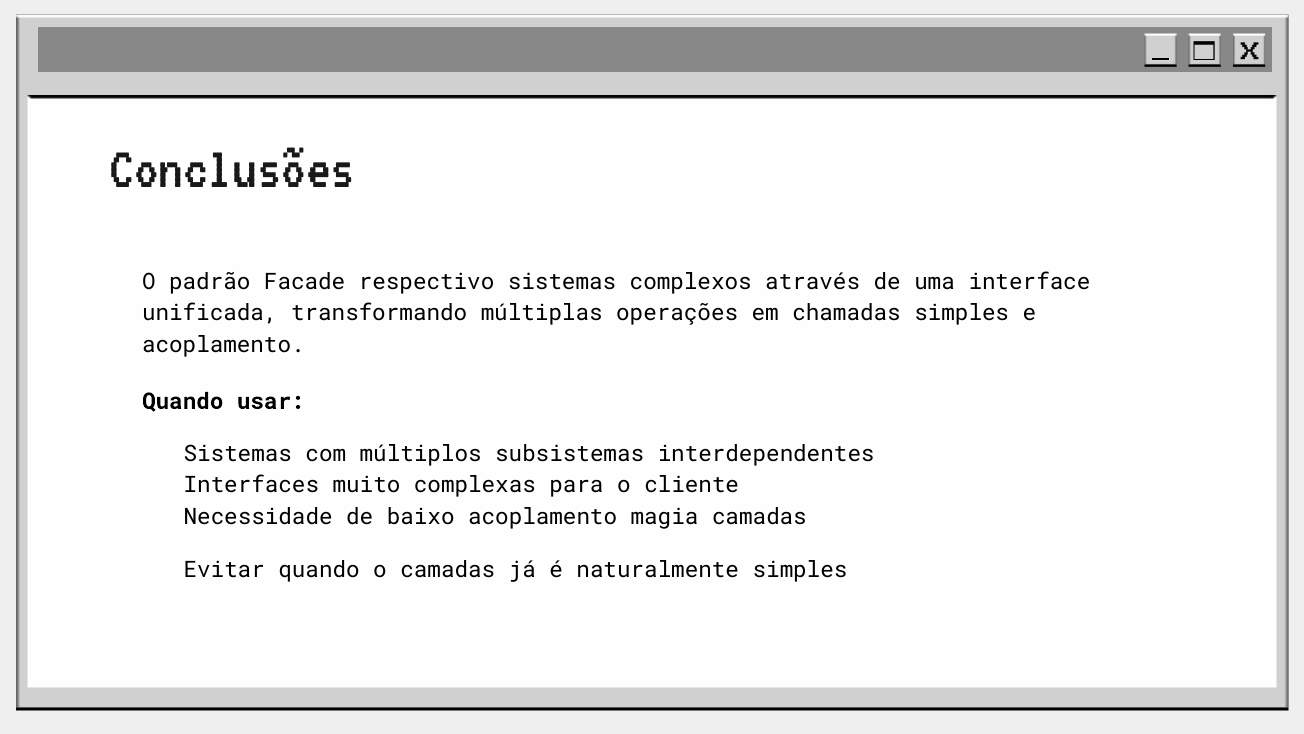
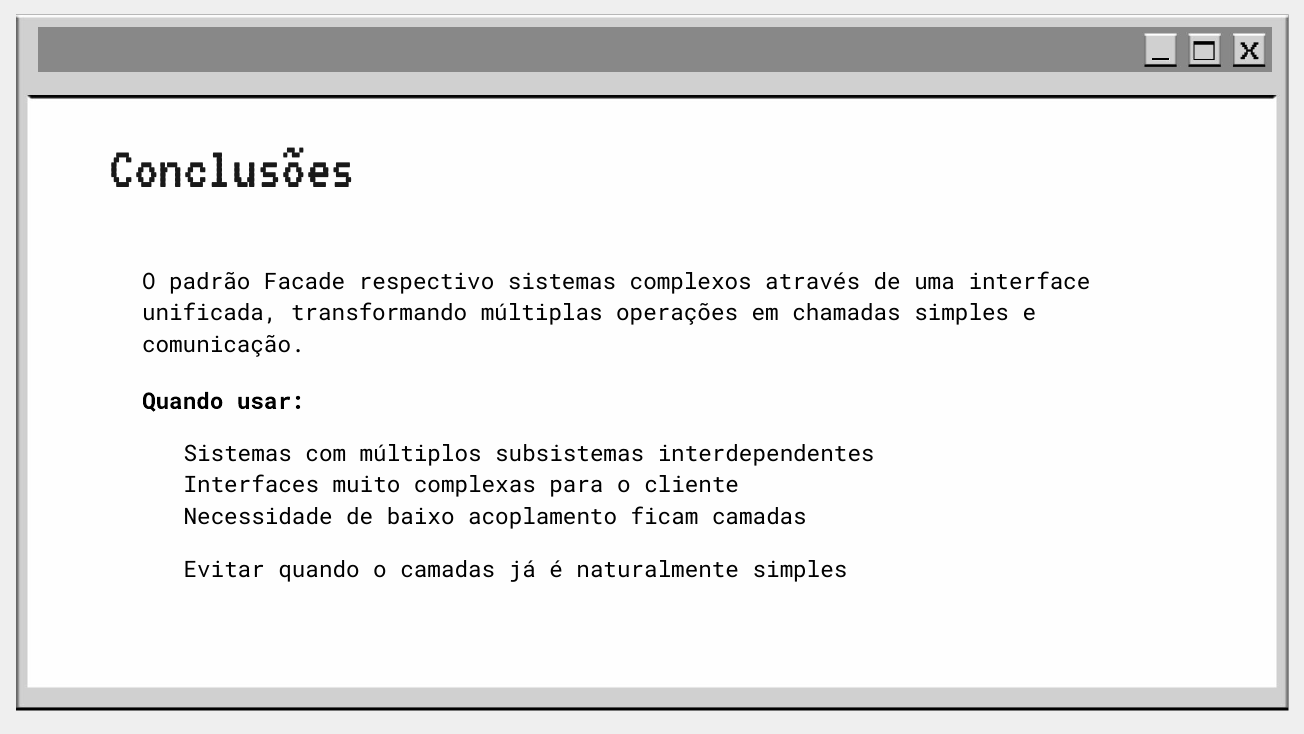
acoplamento at (223, 344): acoplamento -> comunicação
magia: magia -> ficam
